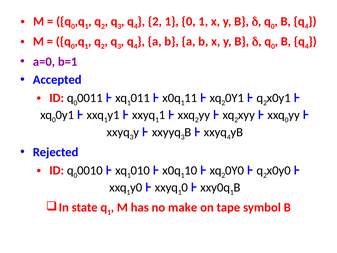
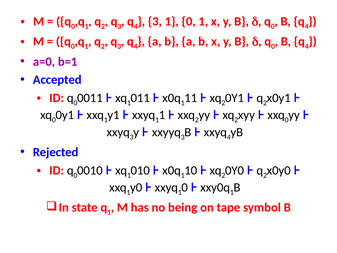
2 at (155, 21): 2 -> 3
make: make -> being
